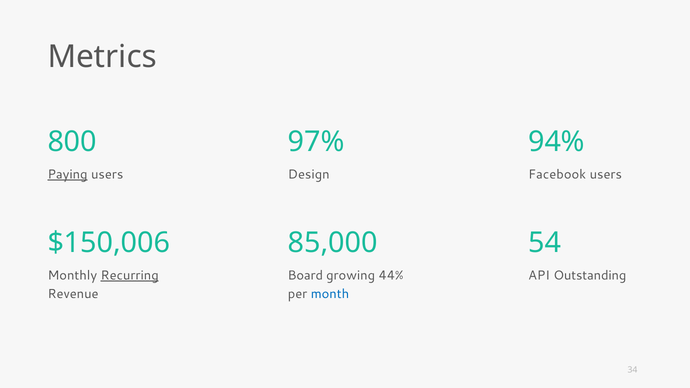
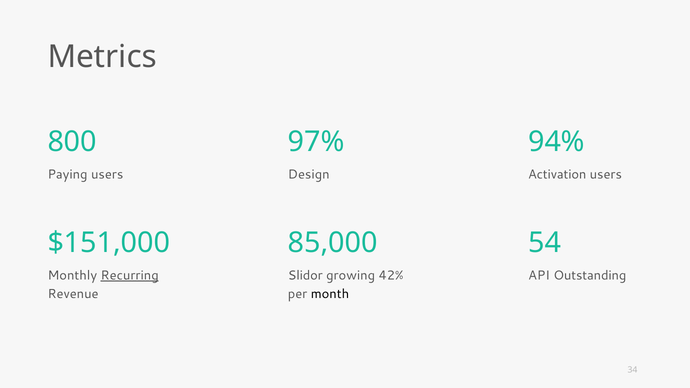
Paying underline: present -> none
Facebook: Facebook -> Activation
$150,006: $150,006 -> $151,000
Board: Board -> Slidor
44%: 44% -> 42%
month colour: blue -> black
